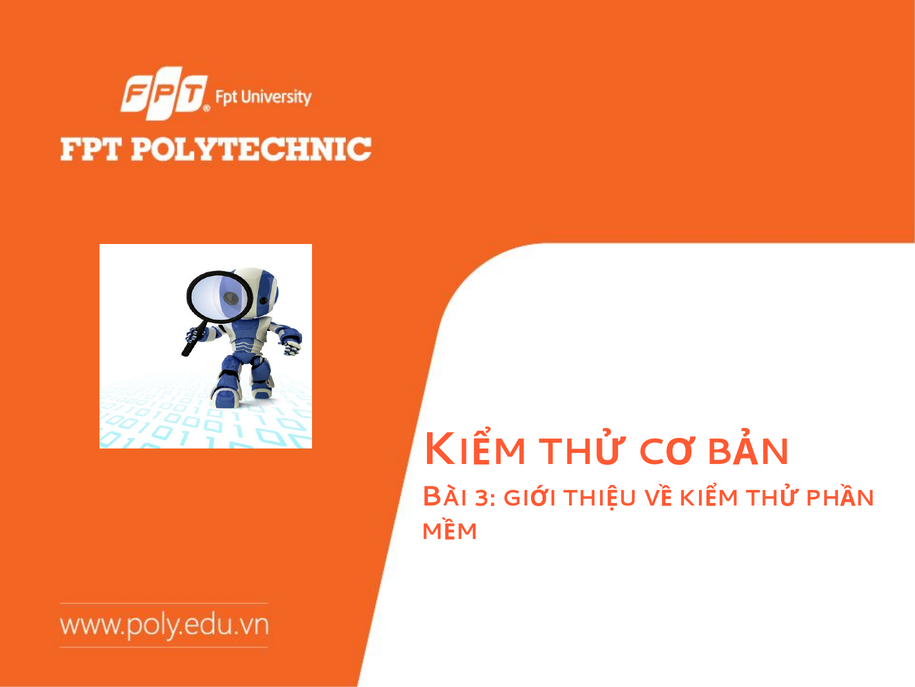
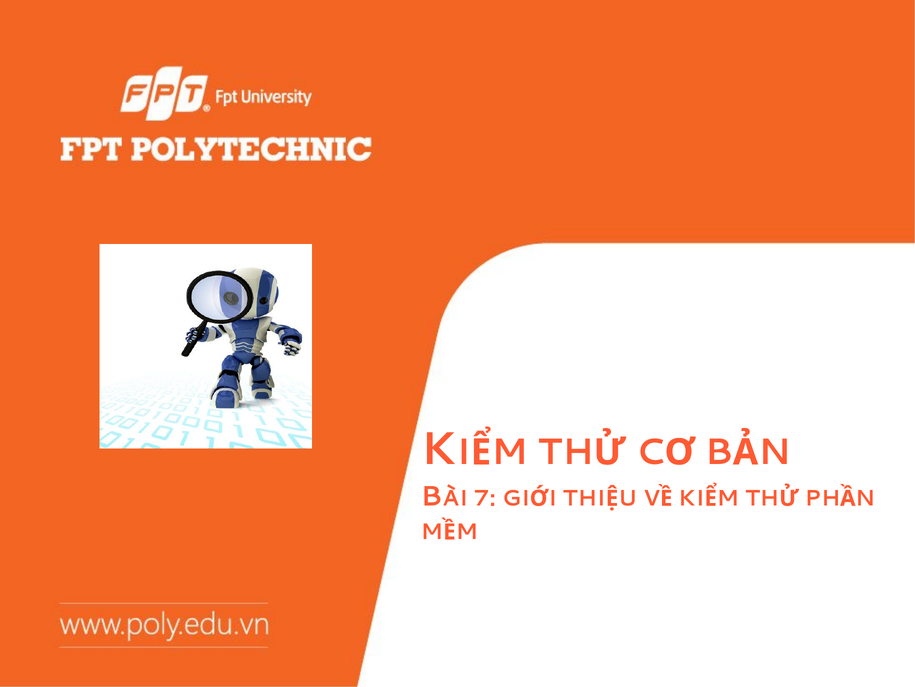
3: 3 -> 7
